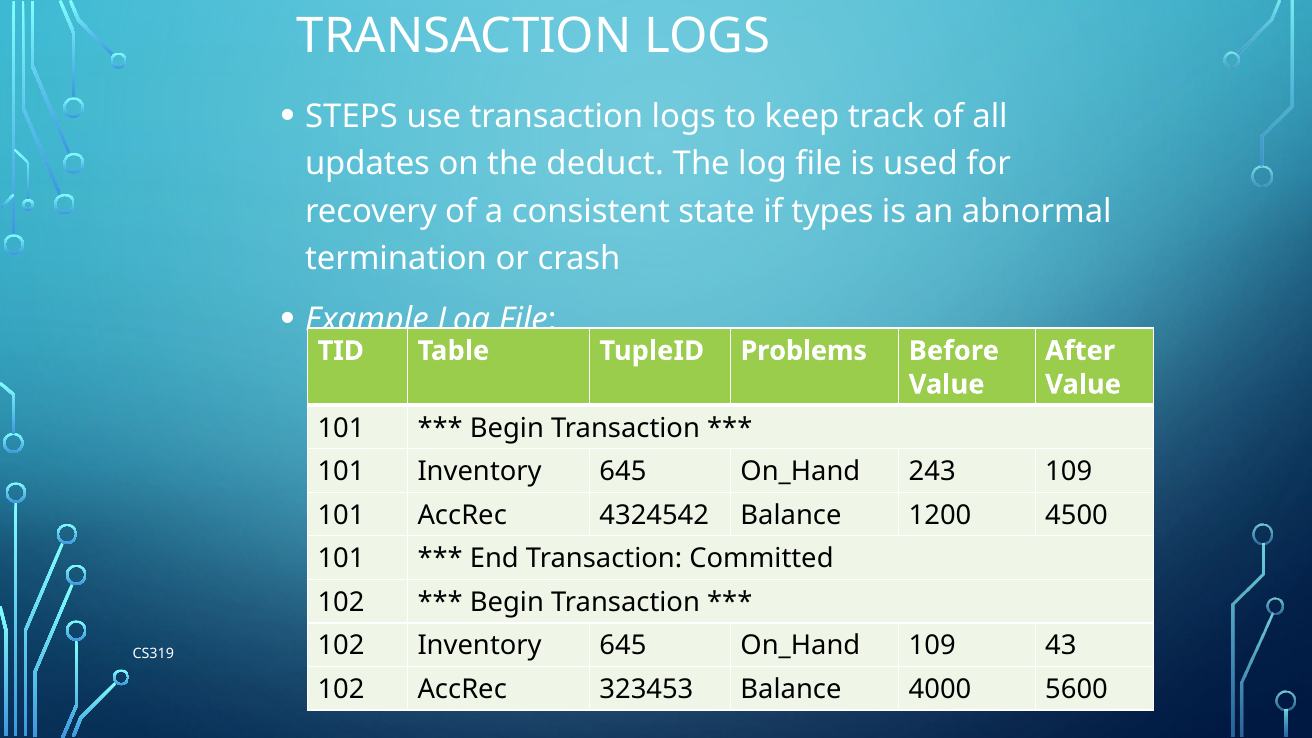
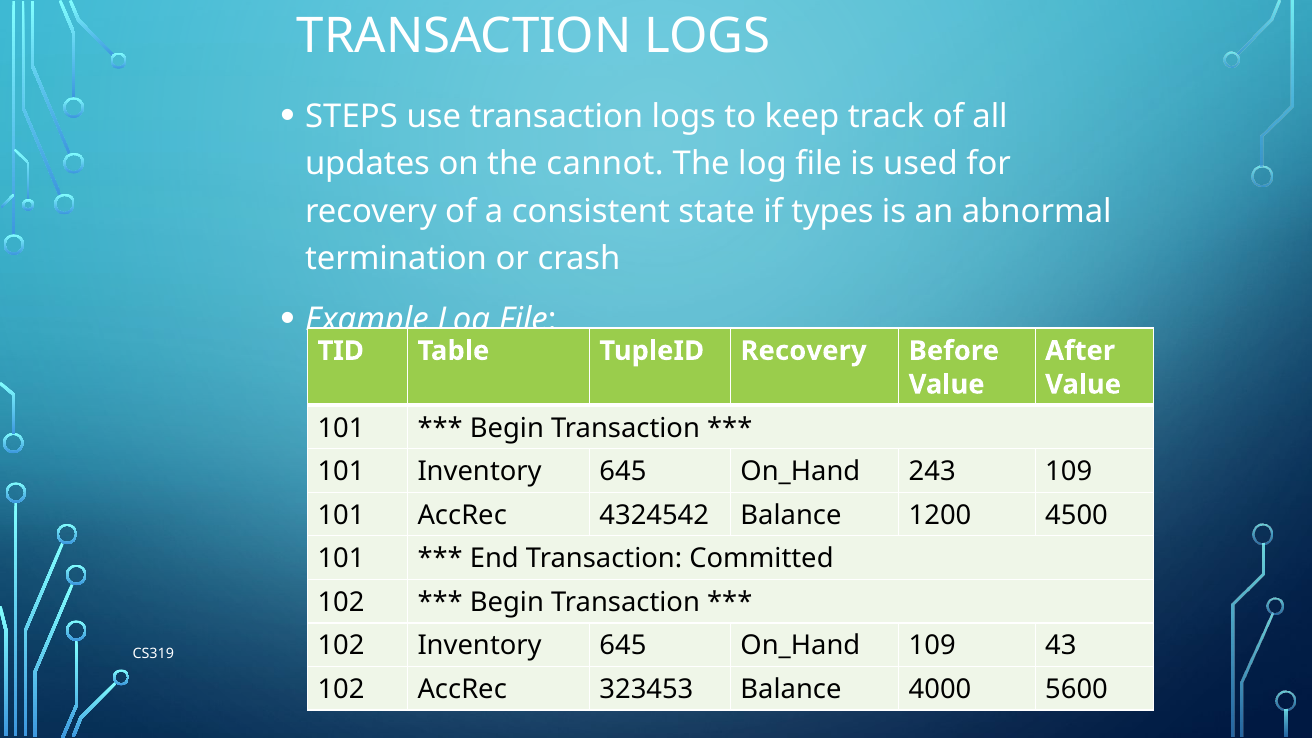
deduct: deduct -> cannot
TupleID Problems: Problems -> Recovery
